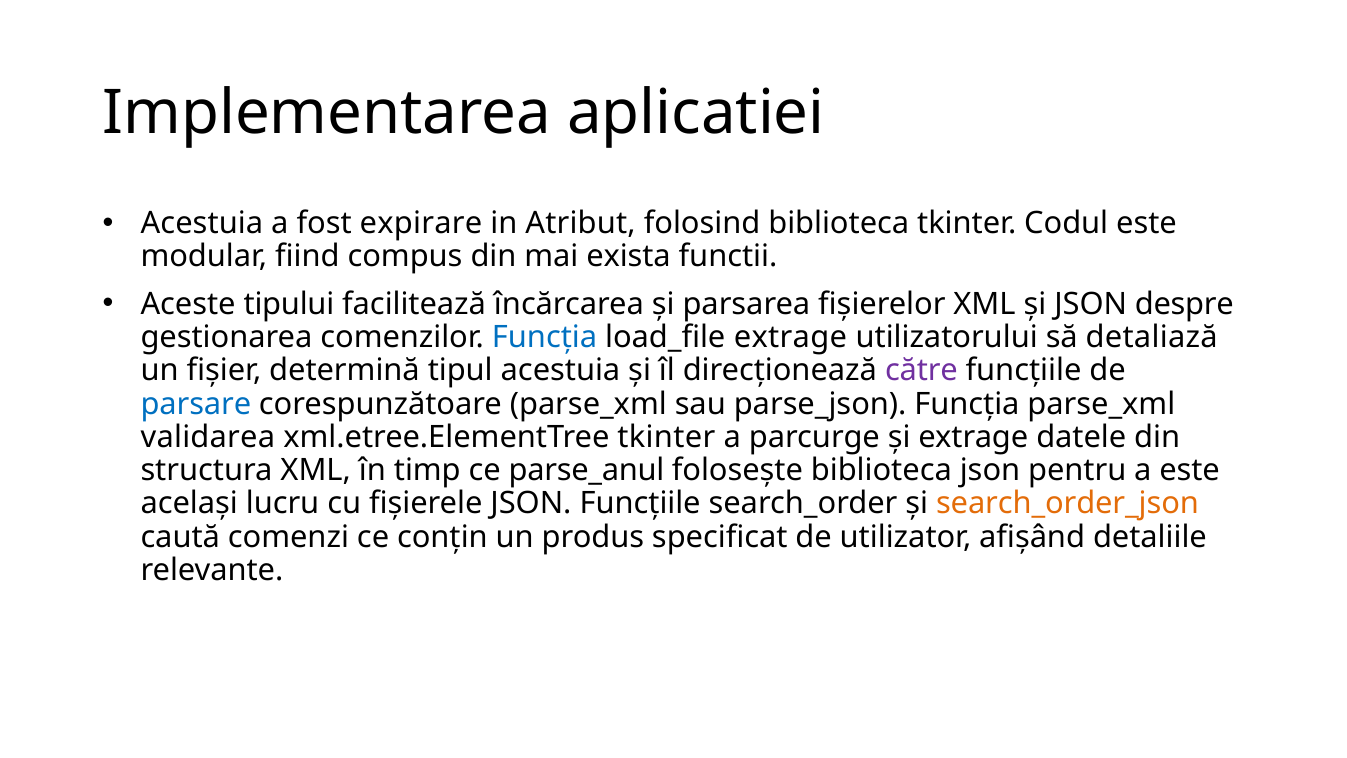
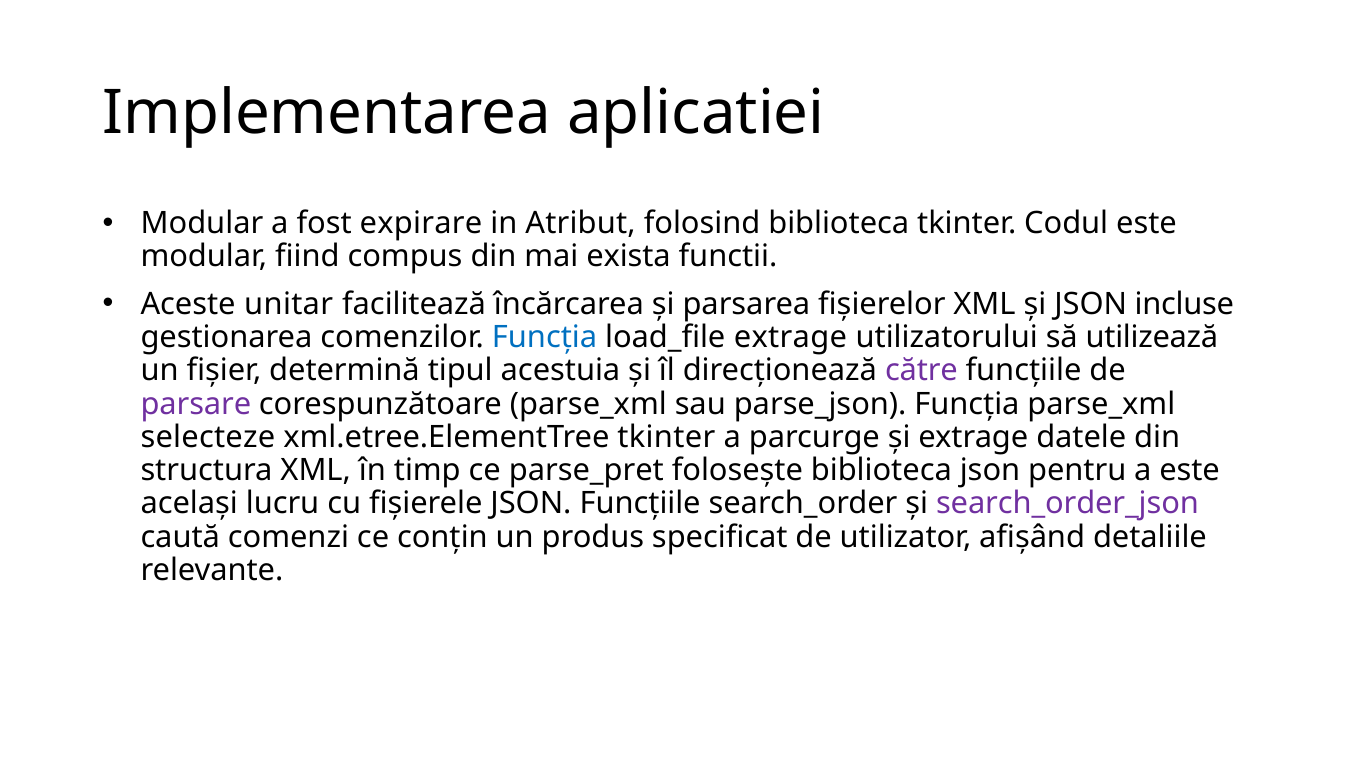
Acestuia at (202, 223): Acestuia -> Modular
tipului: tipului -> unitar
despre: despre -> incluse
detaliază: detaliază -> utilizează
parsare colour: blue -> purple
validarea: validarea -> selecteze
parse_anul: parse_anul -> parse_pret
search_order_json colour: orange -> purple
